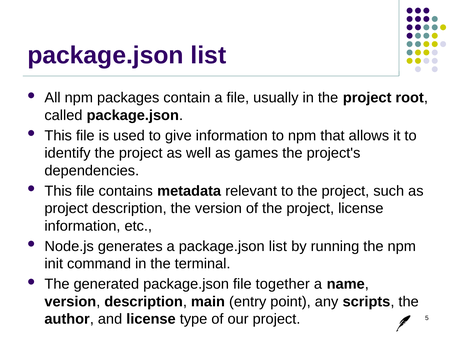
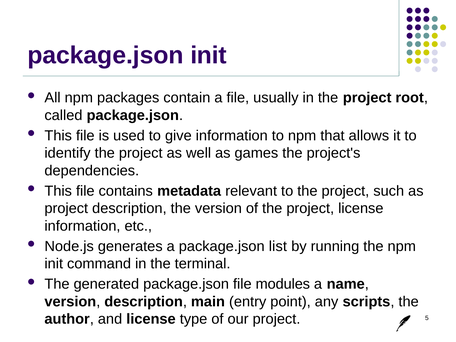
list at (208, 55): list -> init
together: together -> modules
